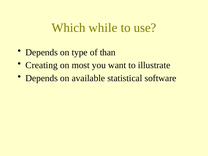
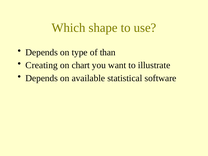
while: while -> shape
most: most -> chart
